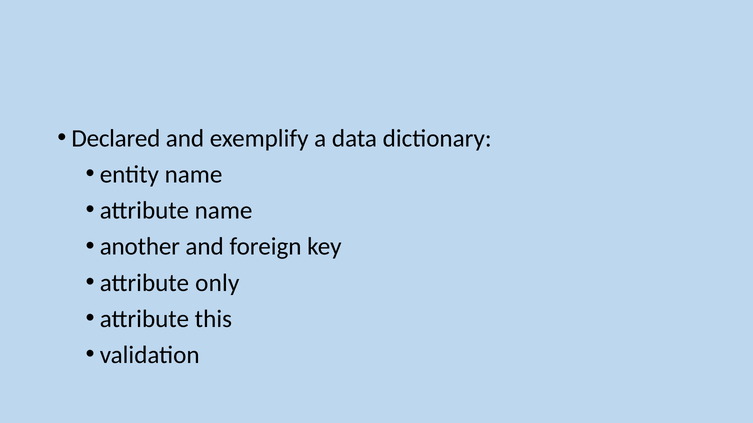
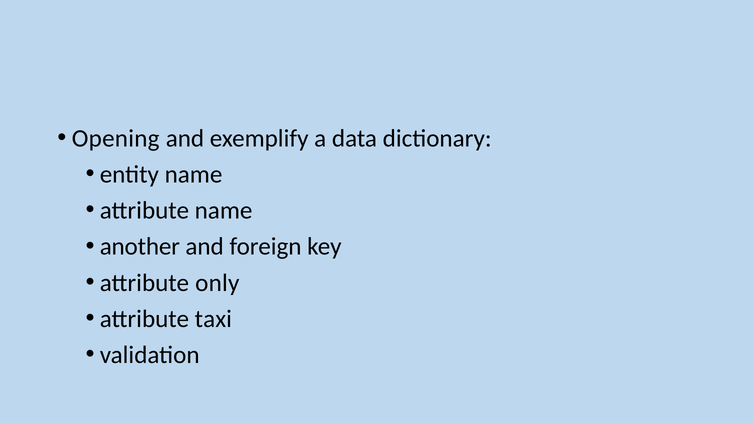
Declared: Declared -> Opening
this: this -> taxi
